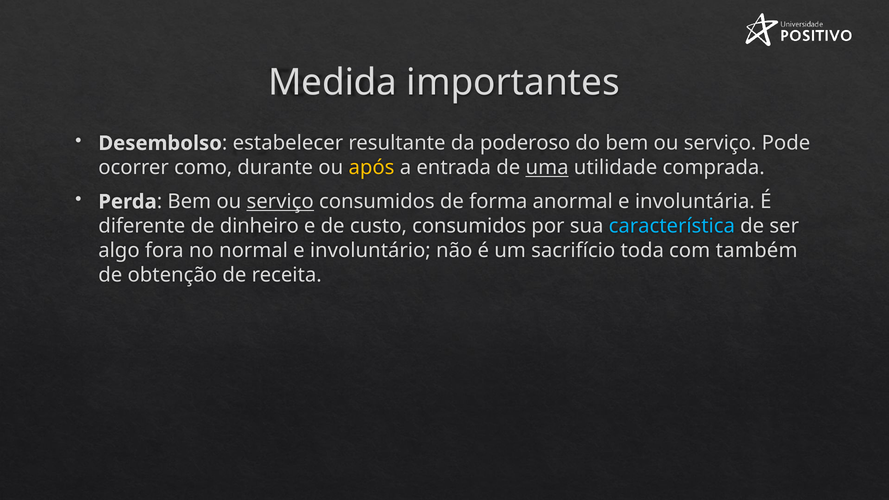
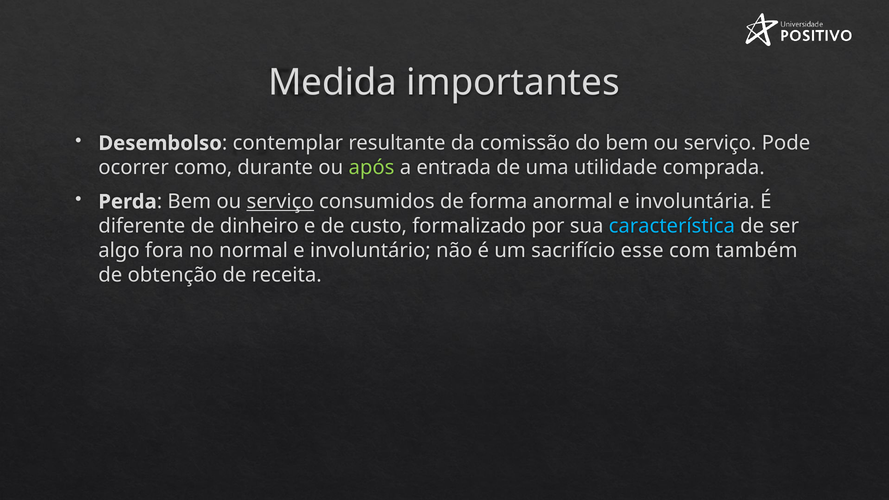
estabelecer: estabelecer -> contemplar
poderoso: poderoso -> comissão
após colour: yellow -> light green
uma underline: present -> none
custo consumidos: consumidos -> formalizado
toda: toda -> esse
